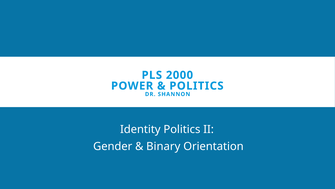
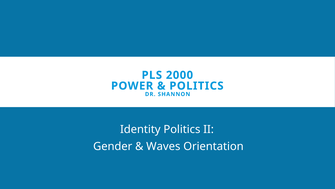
Binary: Binary -> Waves
